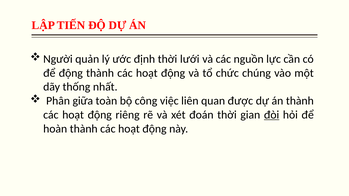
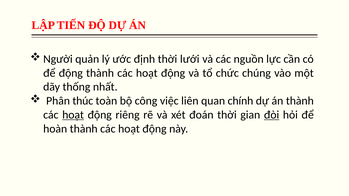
giữa: giữa -> thúc
được: được -> chính
hoạt at (73, 115) underline: none -> present
